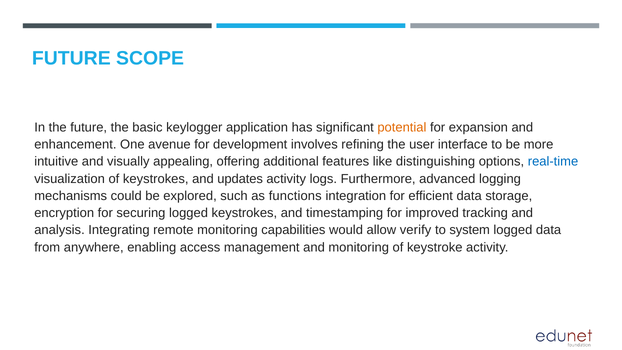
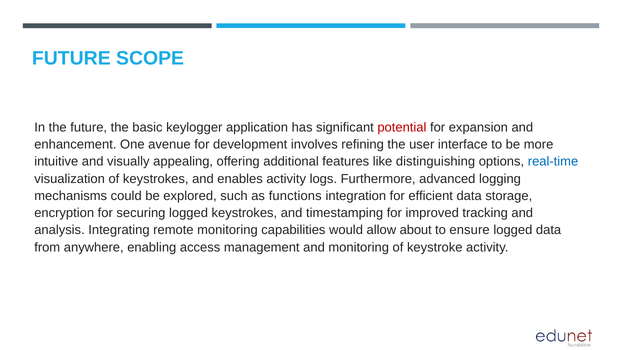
potential colour: orange -> red
updates: updates -> enables
verify: verify -> about
system: system -> ensure
